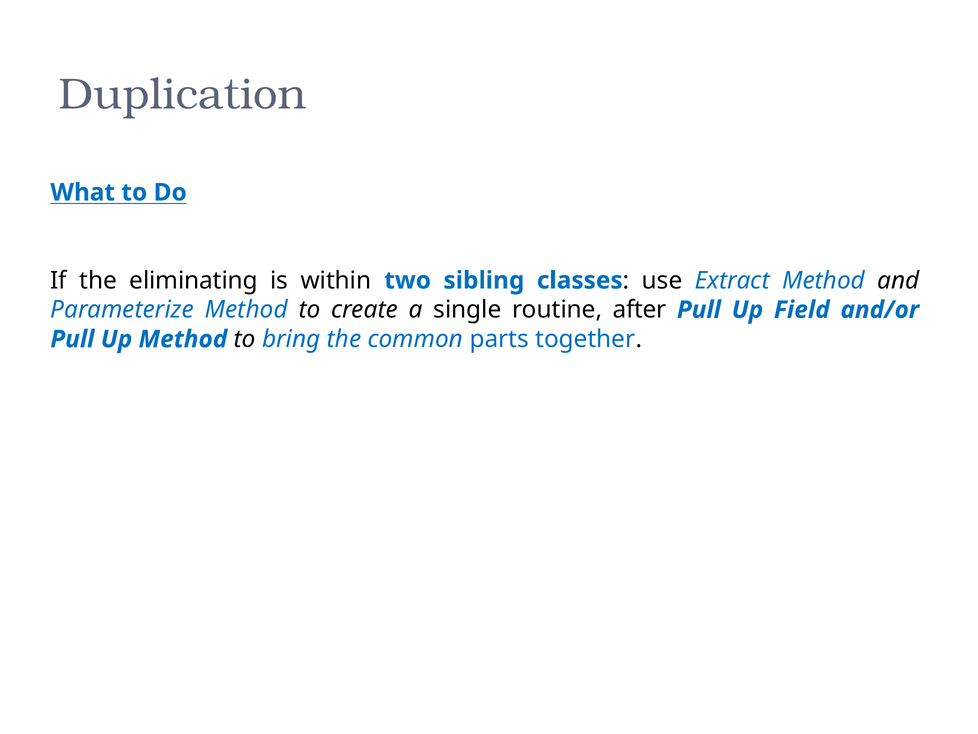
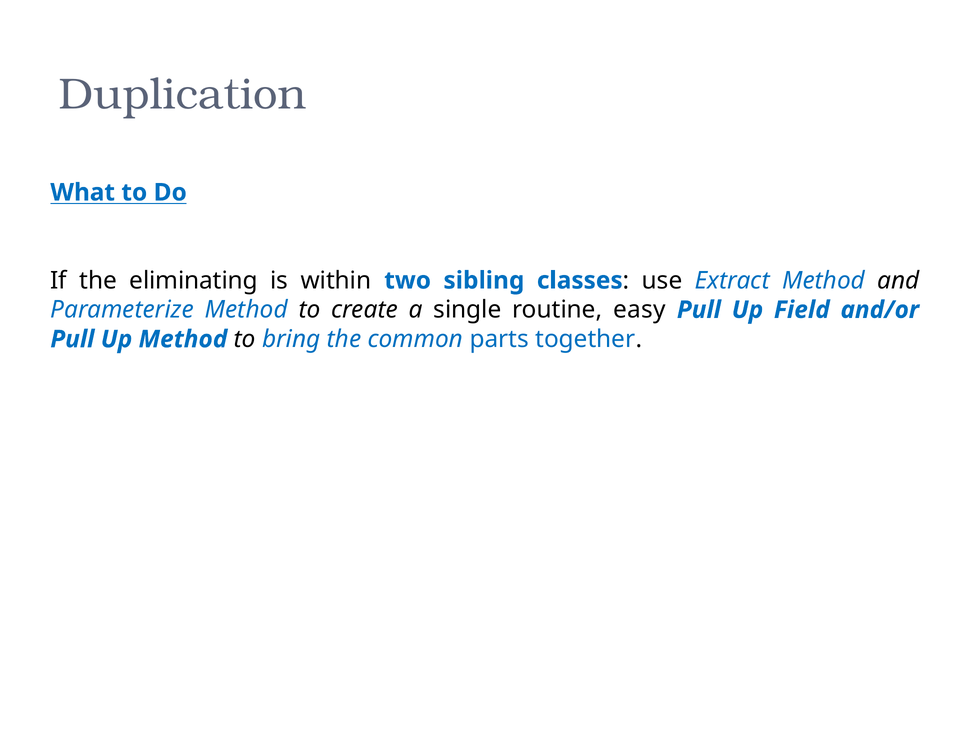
after: after -> easy
